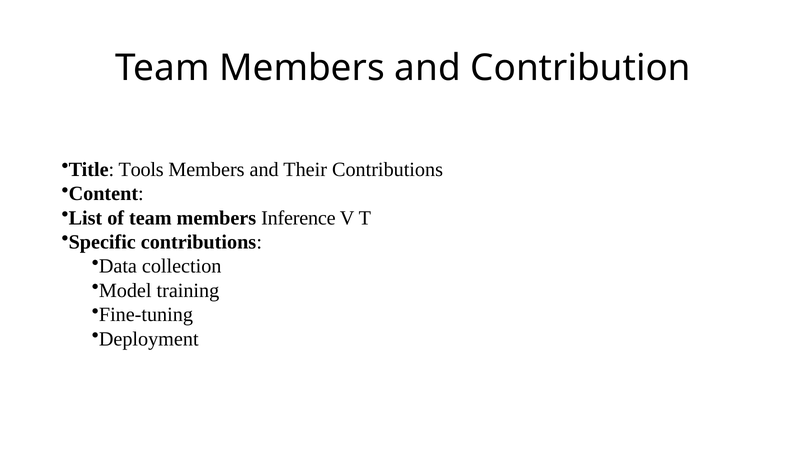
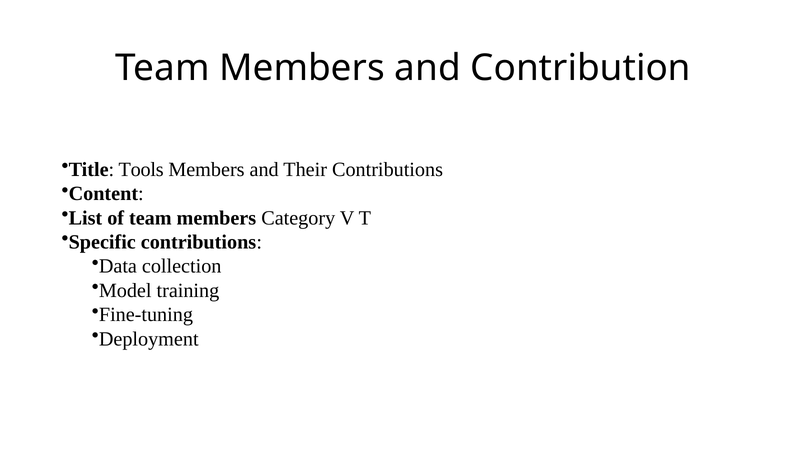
Inference: Inference -> Category
